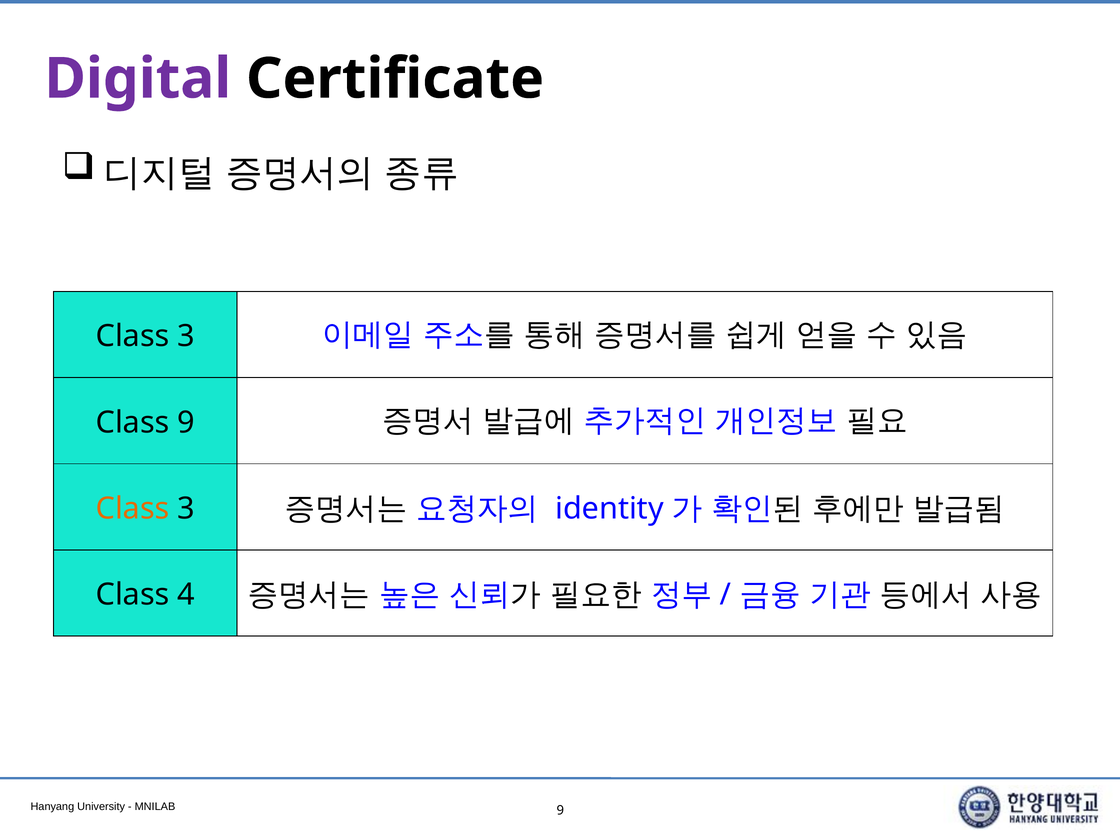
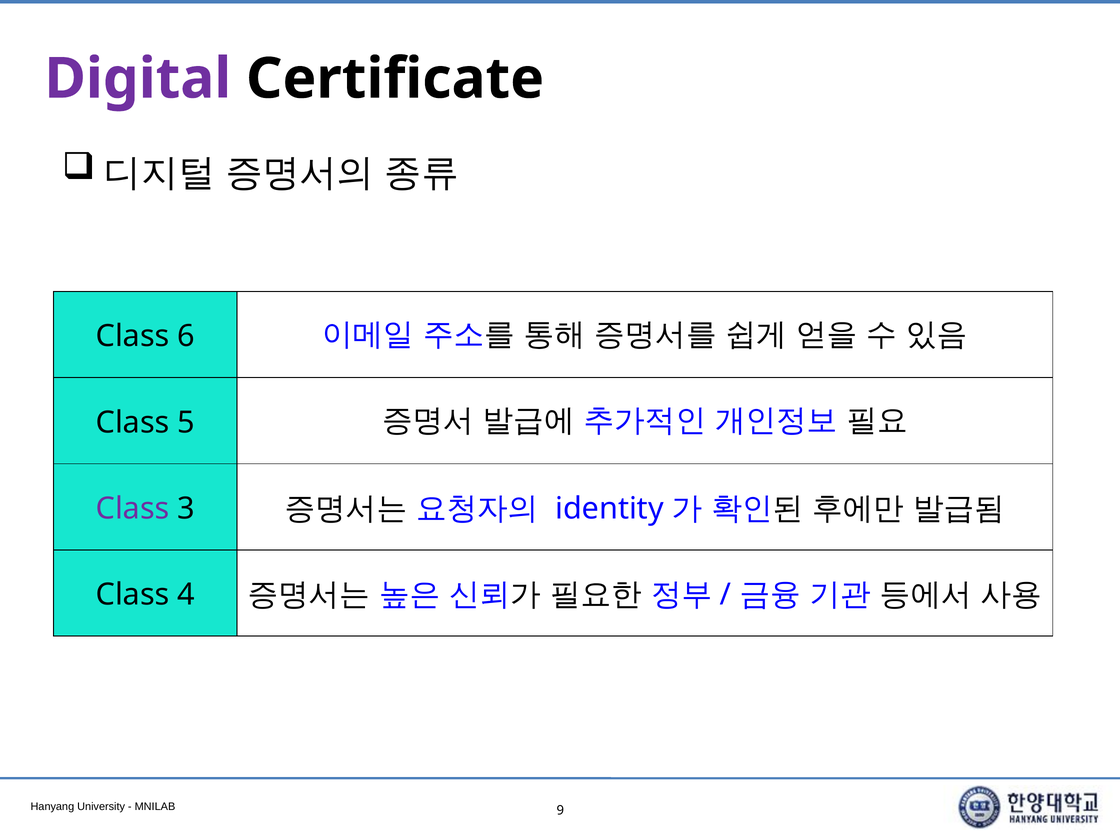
3 at (186, 336): 3 -> 6
Class 9: 9 -> 5
Class at (133, 509) colour: orange -> purple
